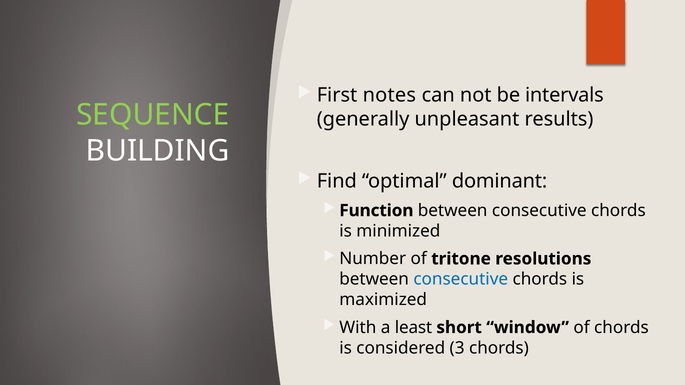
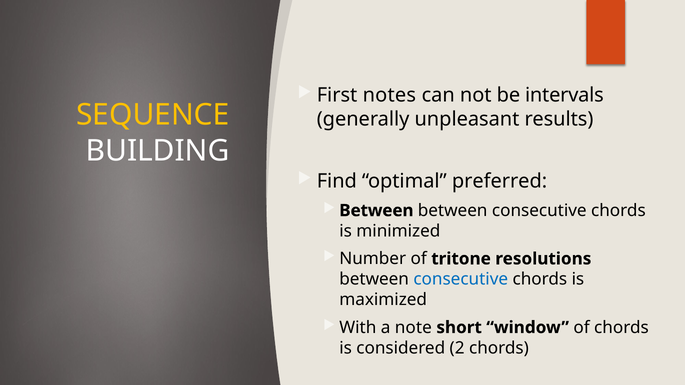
SEQUENCE colour: light green -> yellow
dominant: dominant -> preferred
Function at (376, 211): Function -> Between
least: least -> note
3: 3 -> 2
